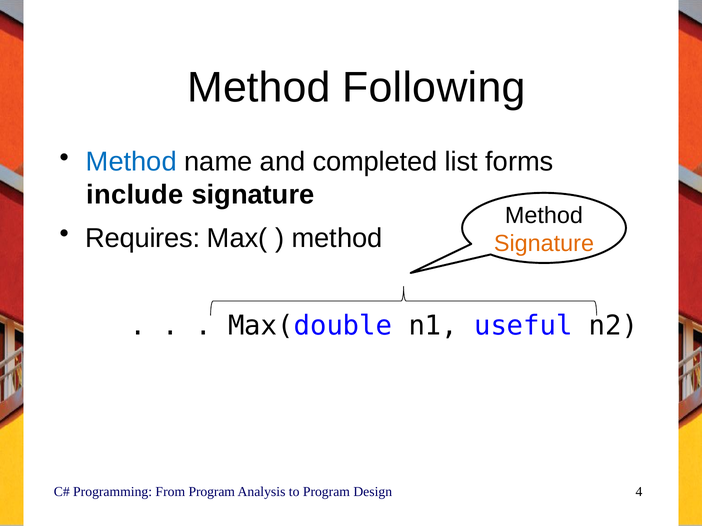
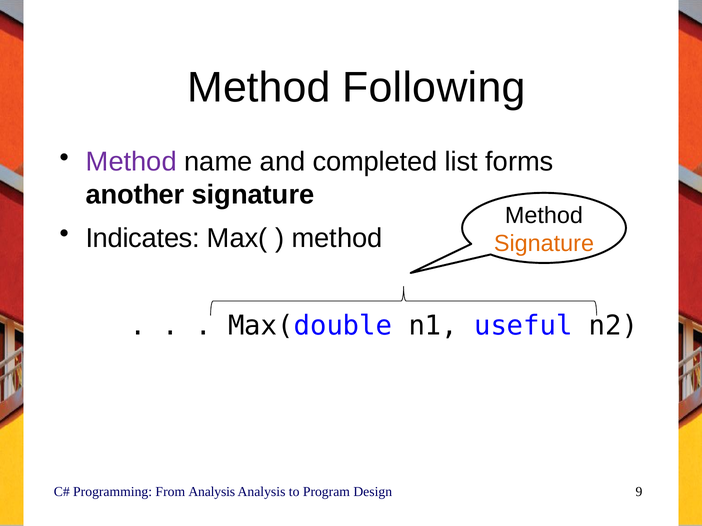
Method at (131, 162) colour: blue -> purple
include: include -> another
Requires: Requires -> Indicates
From Program: Program -> Analysis
4: 4 -> 9
